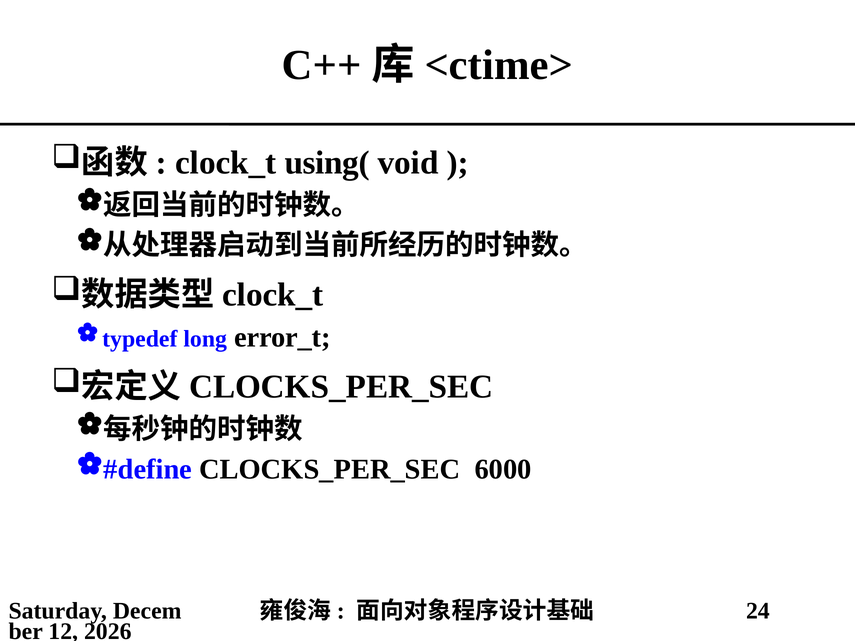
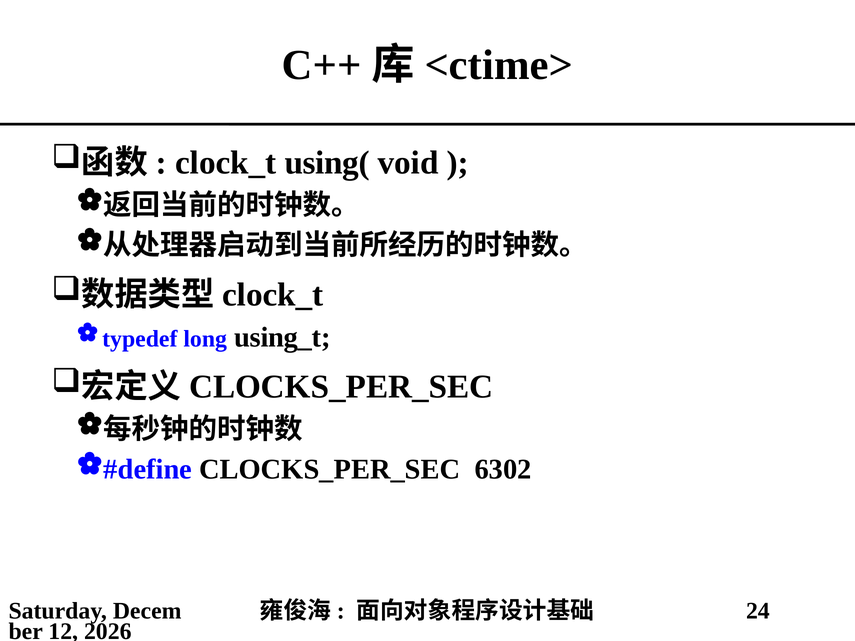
error_t: error_t -> using_t
6000: 6000 -> 6302
